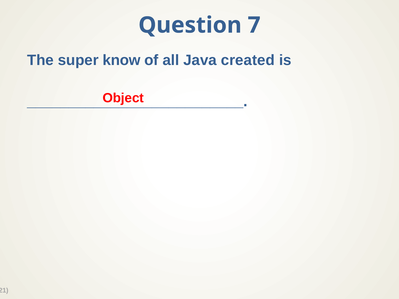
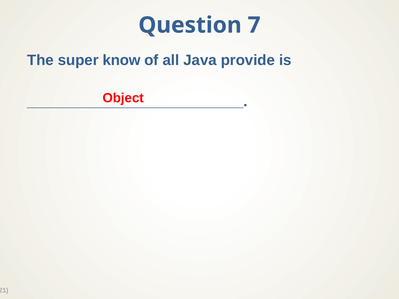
created: created -> provide
